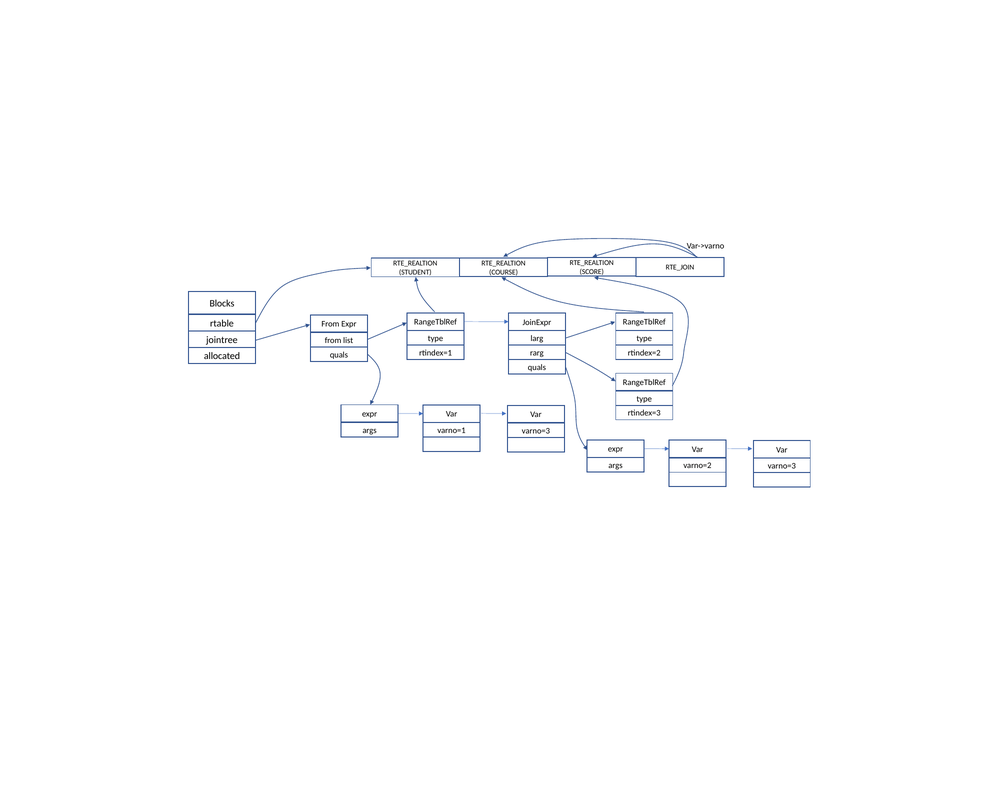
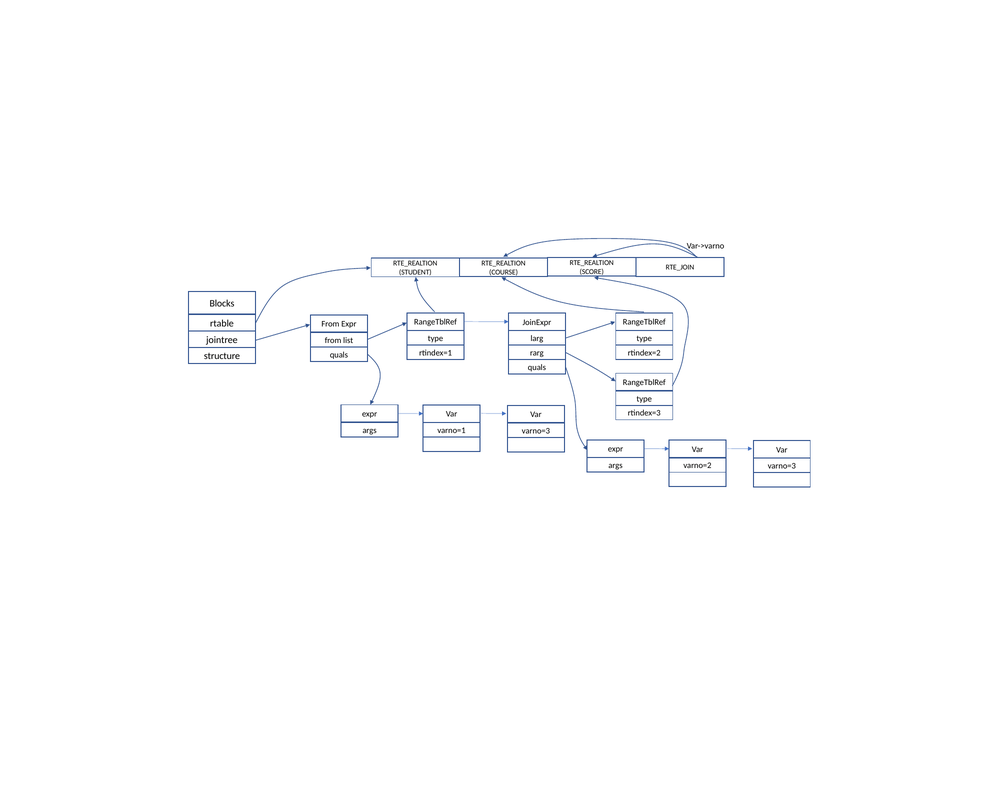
allocated: allocated -> structure
